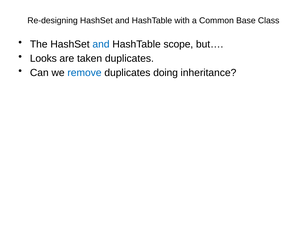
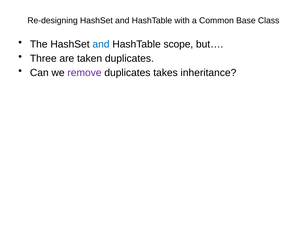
Looks: Looks -> Three
remove colour: blue -> purple
doing: doing -> takes
